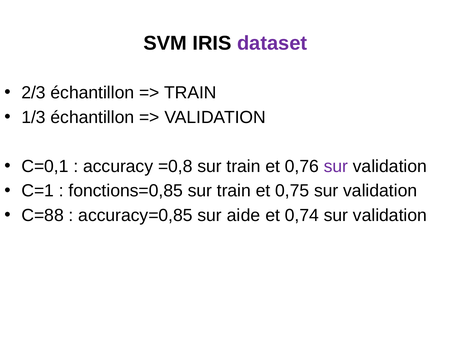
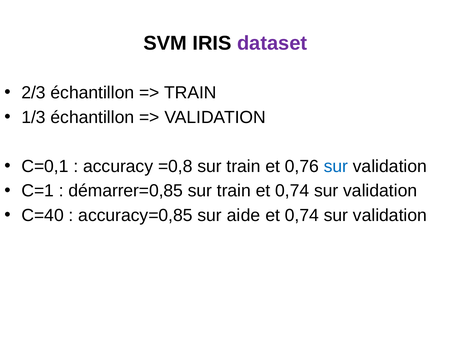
sur at (336, 166) colour: purple -> blue
fonctions=0,85: fonctions=0,85 -> démarrer=0,85
train et 0,75: 0,75 -> 0,74
C=88: C=88 -> C=40
